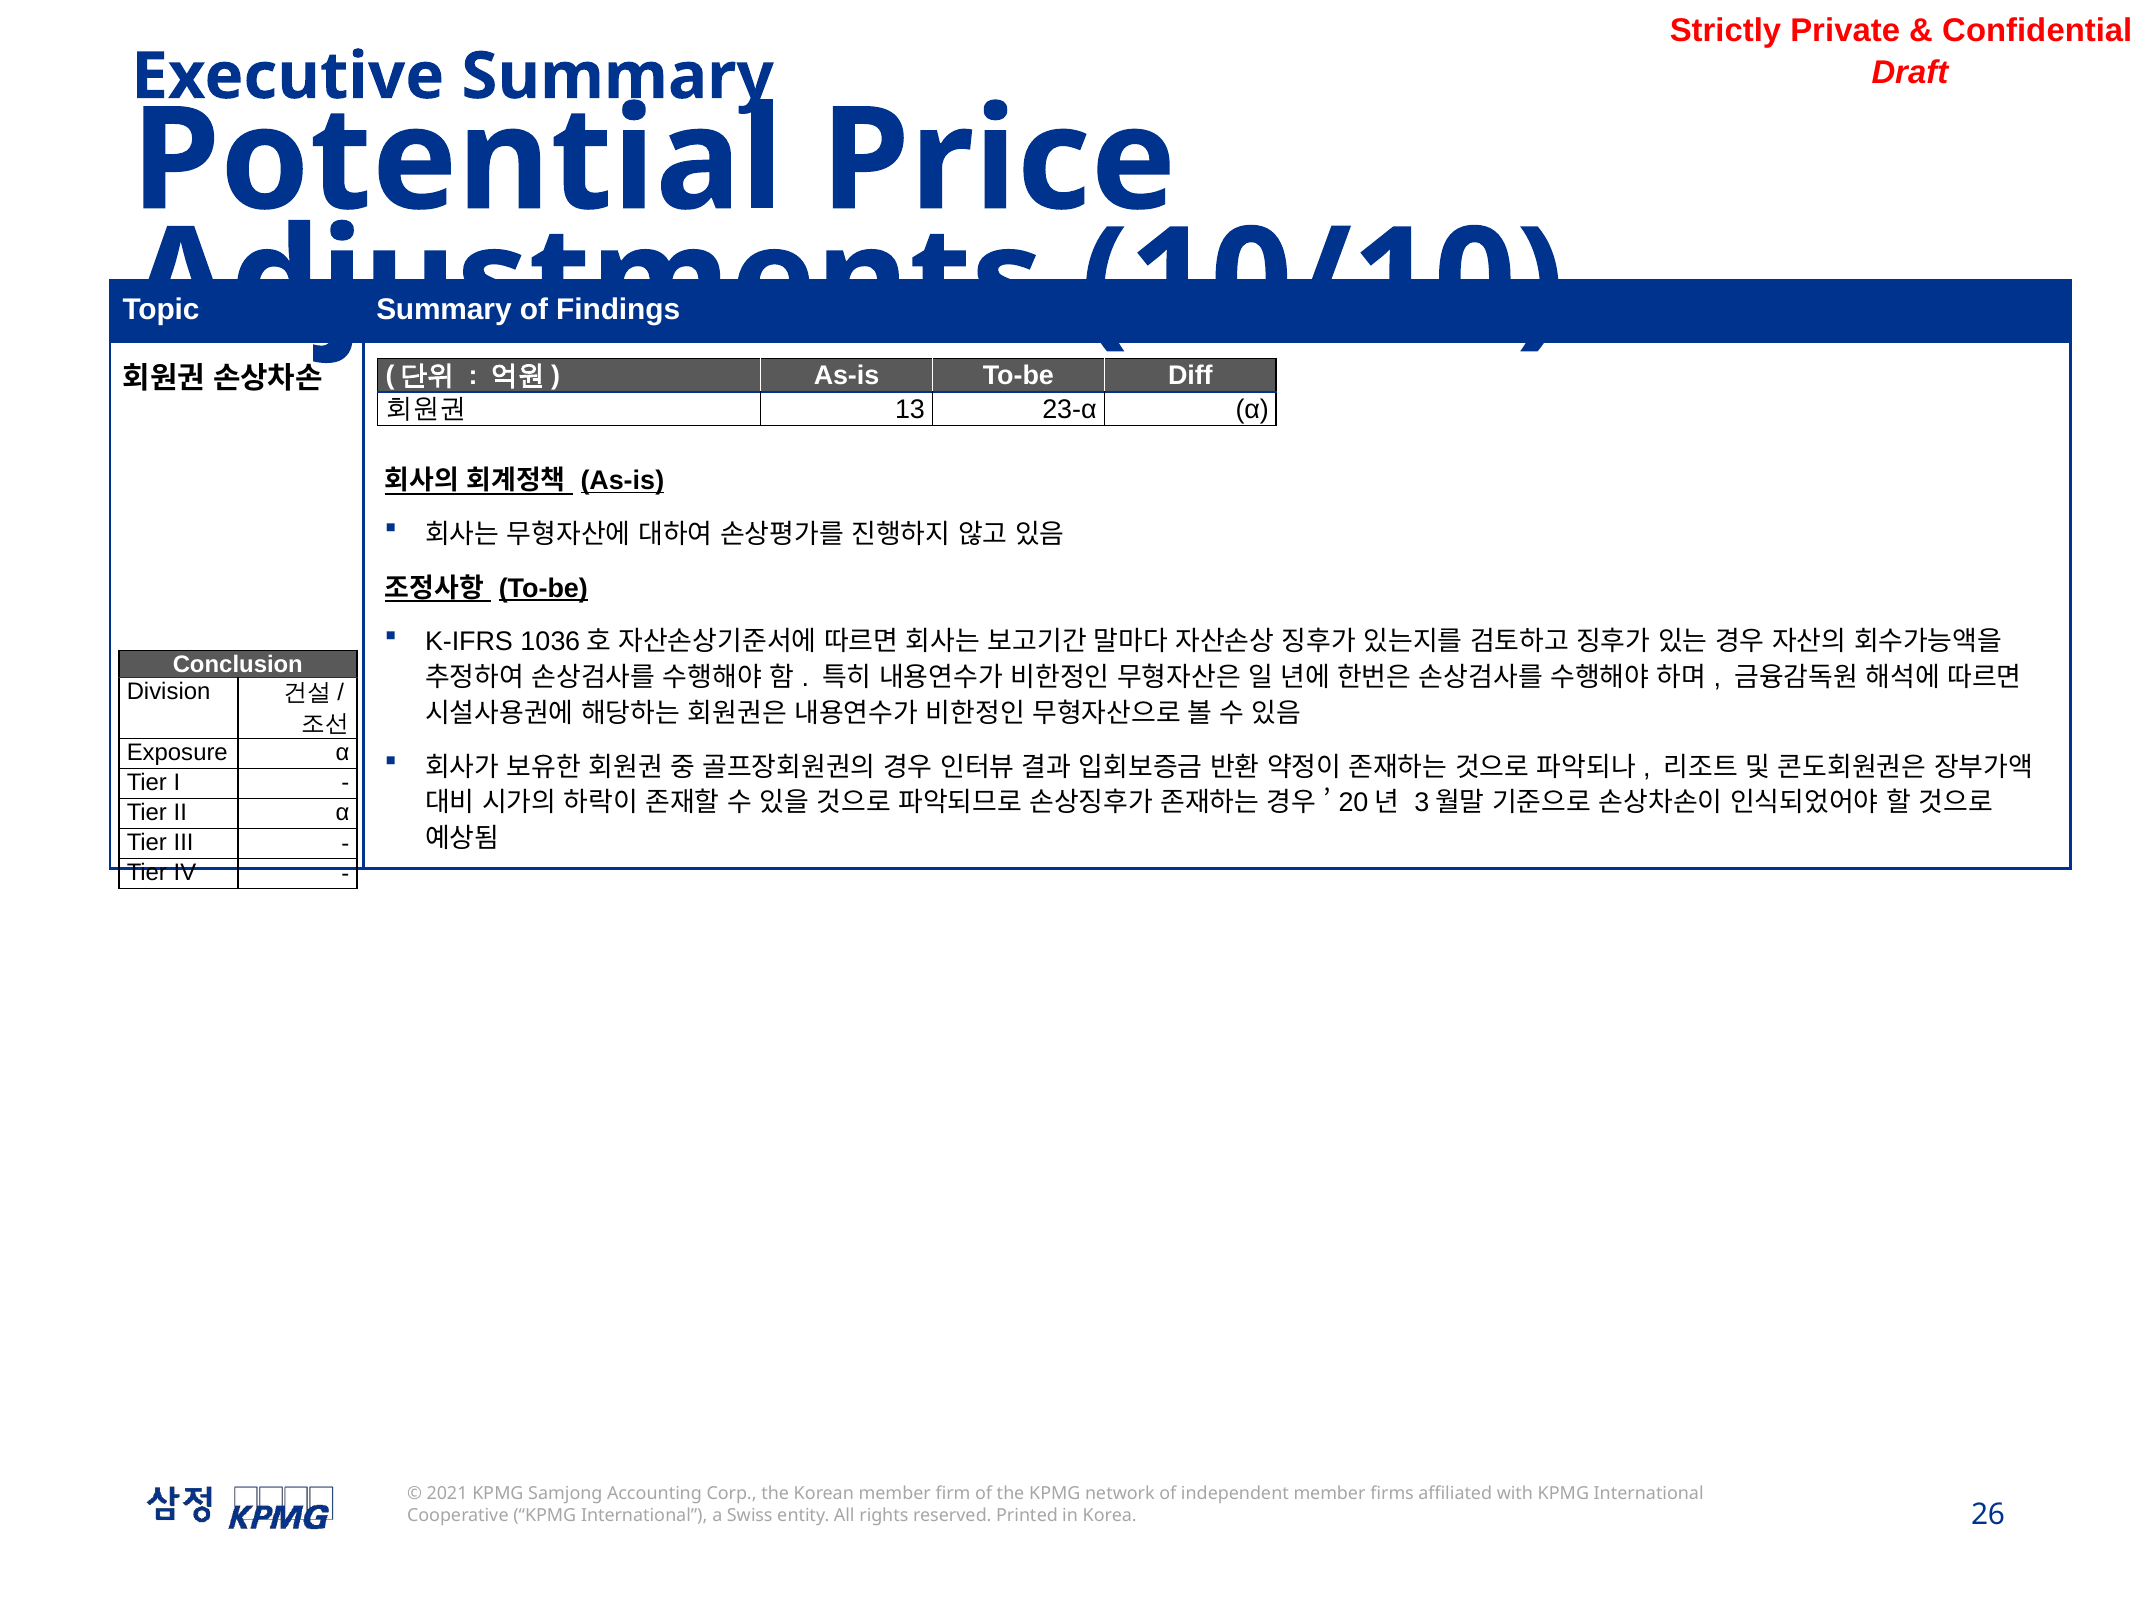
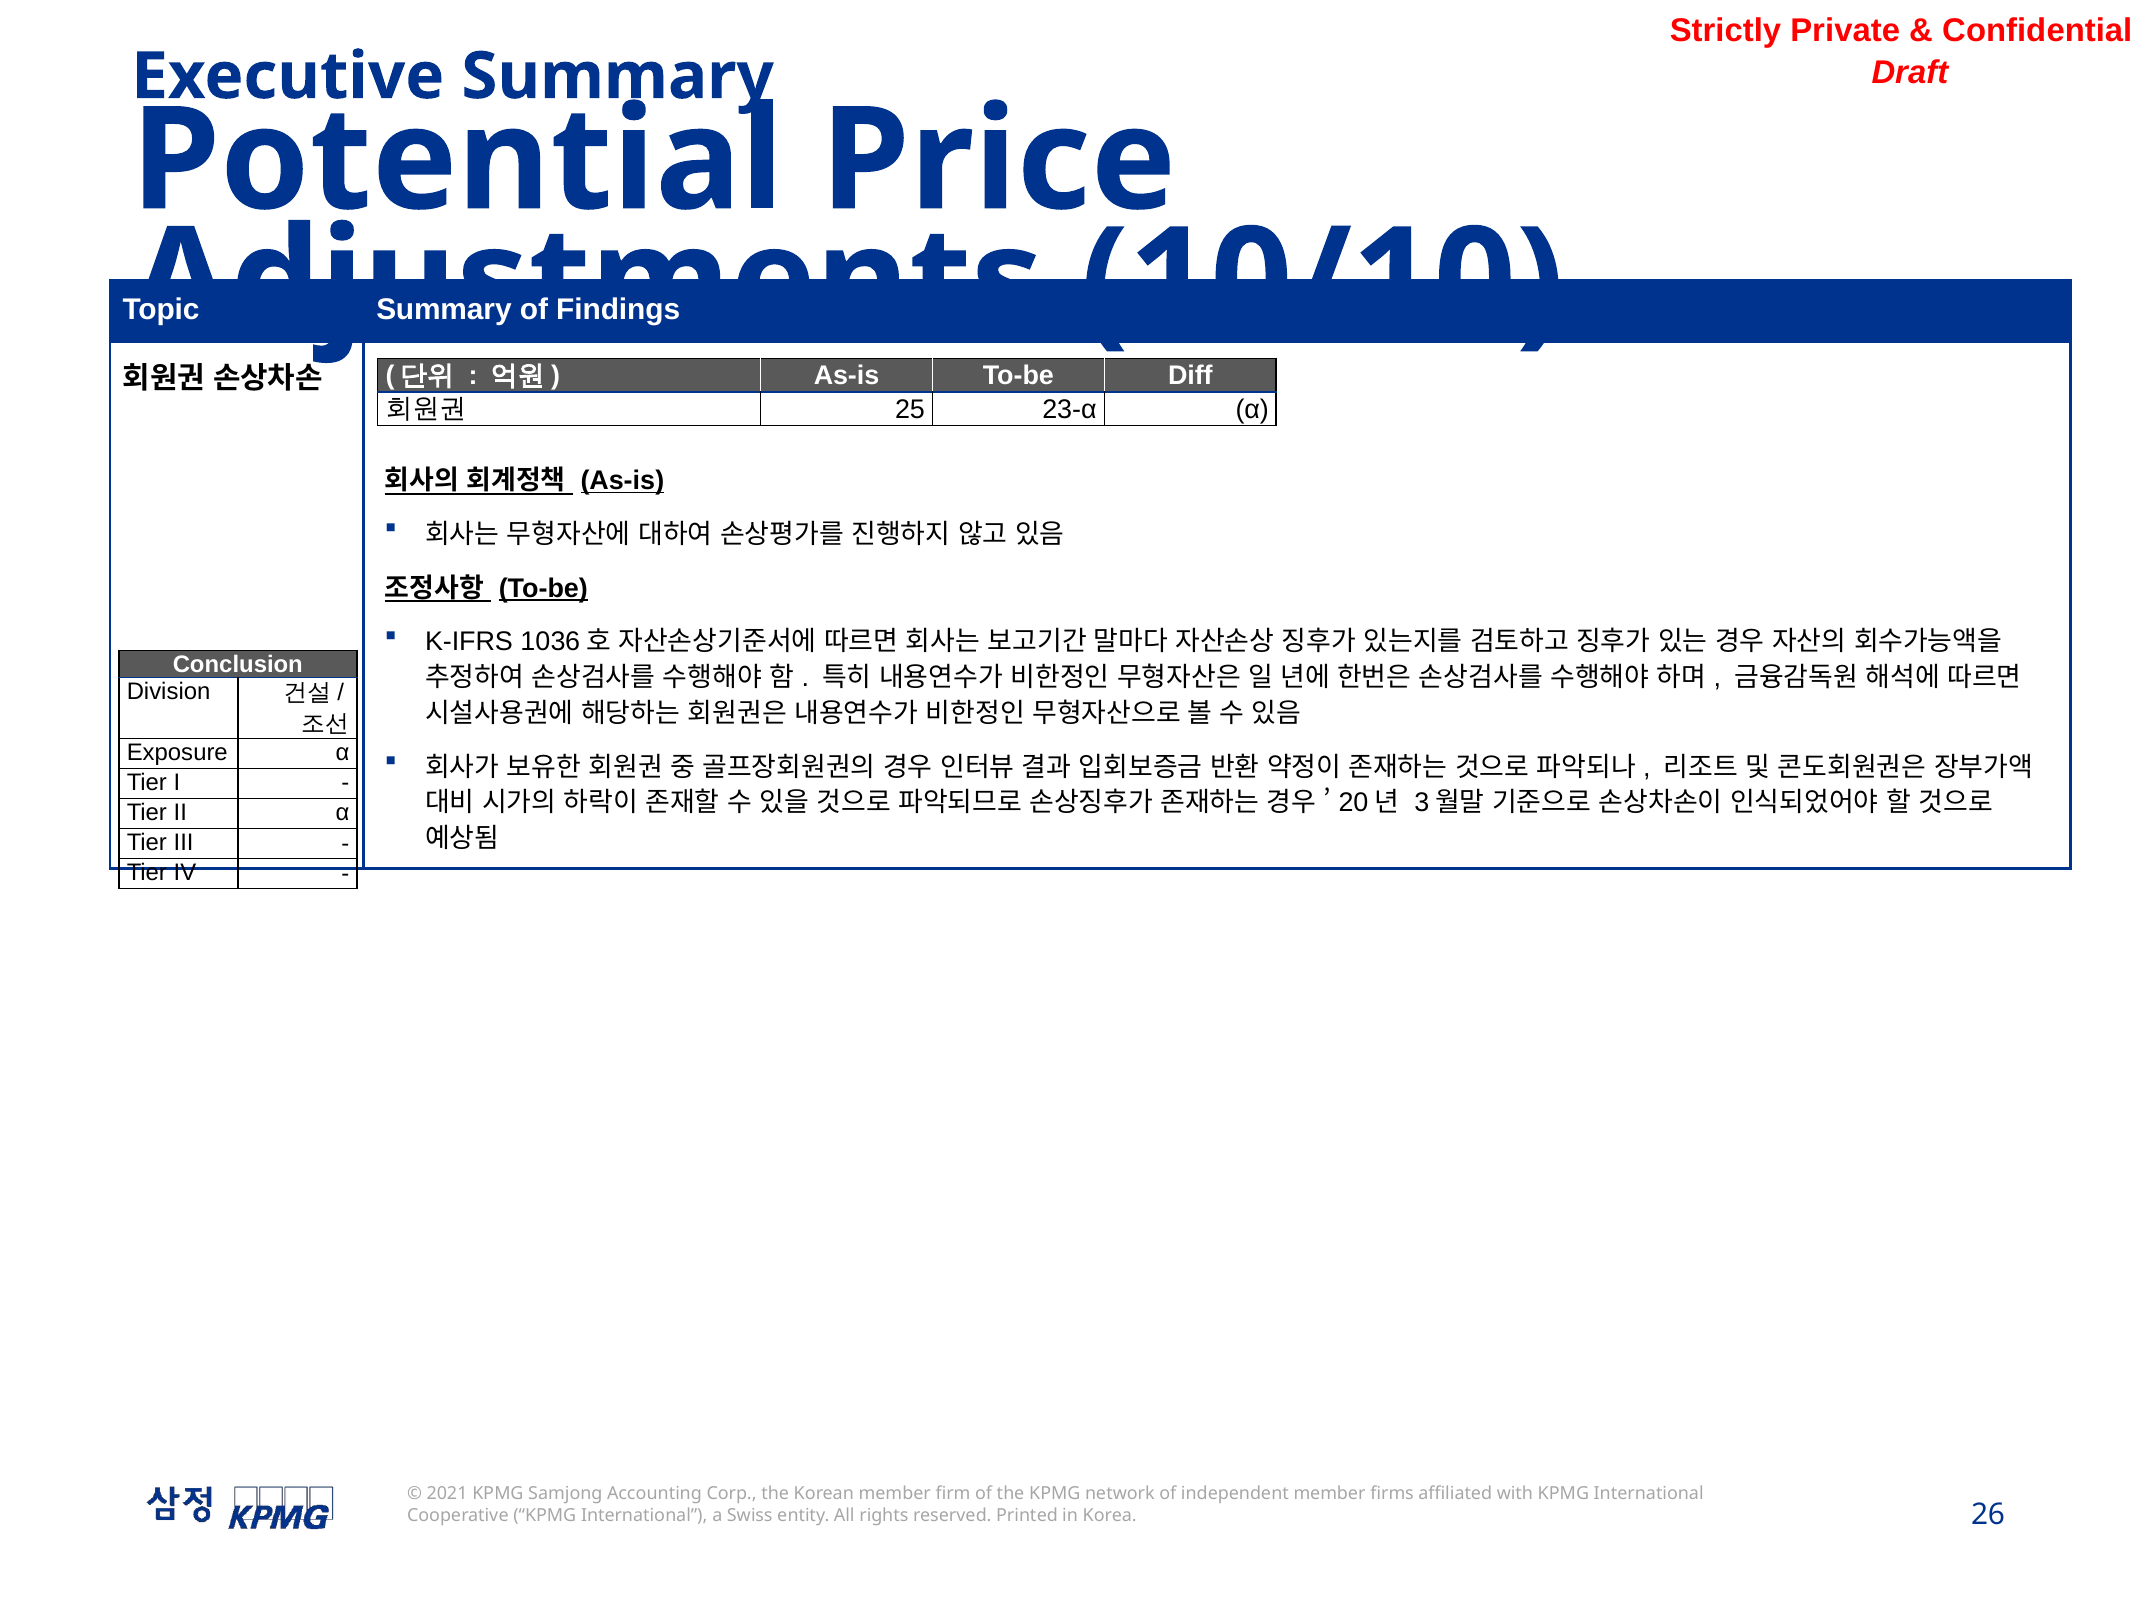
13: 13 -> 25
